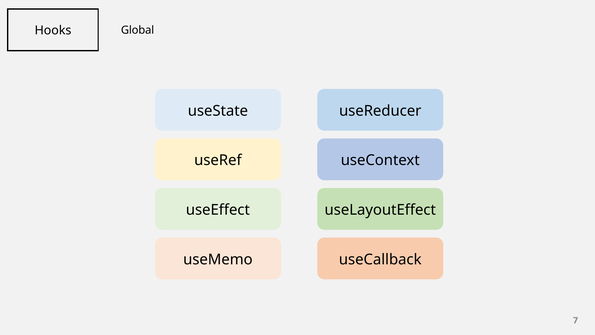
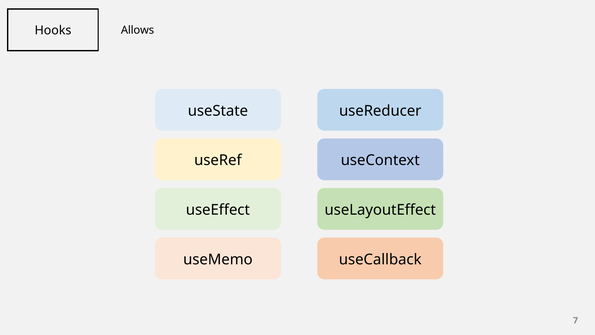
Global: Global -> Allows
